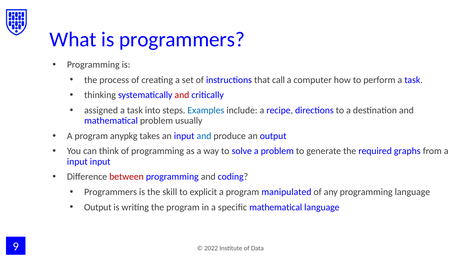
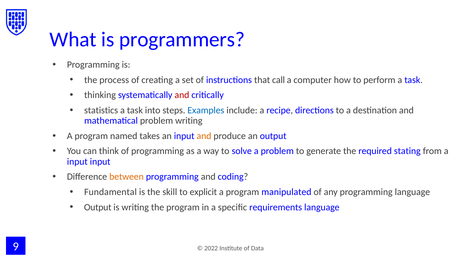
assigned: assigned -> statistics
problem usually: usually -> writing
anypkg: anypkg -> named
and at (204, 136) colour: blue -> orange
graphs: graphs -> stating
between colour: red -> orange
Programmers at (111, 191): Programmers -> Fundamental
specific mathematical: mathematical -> requirements
